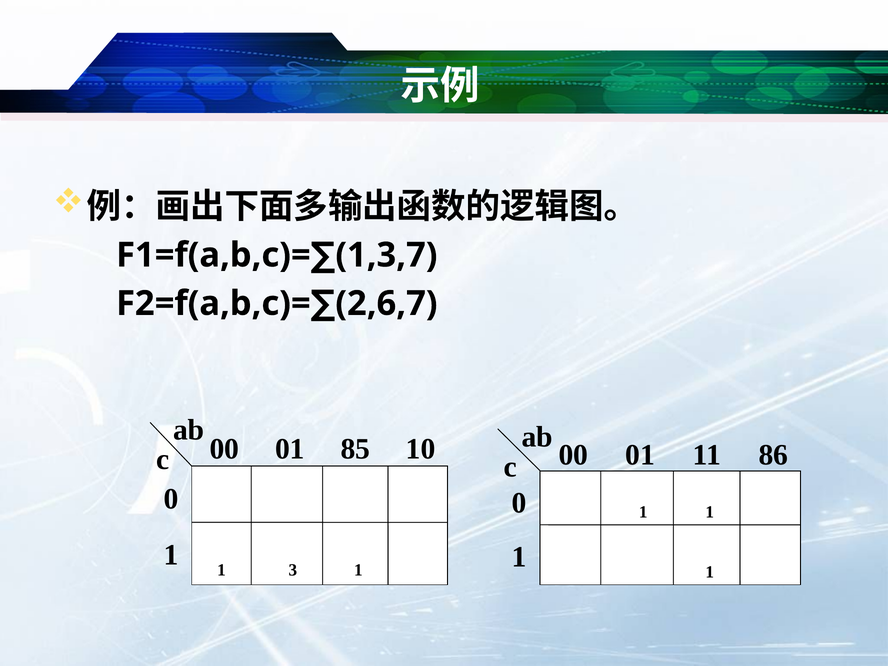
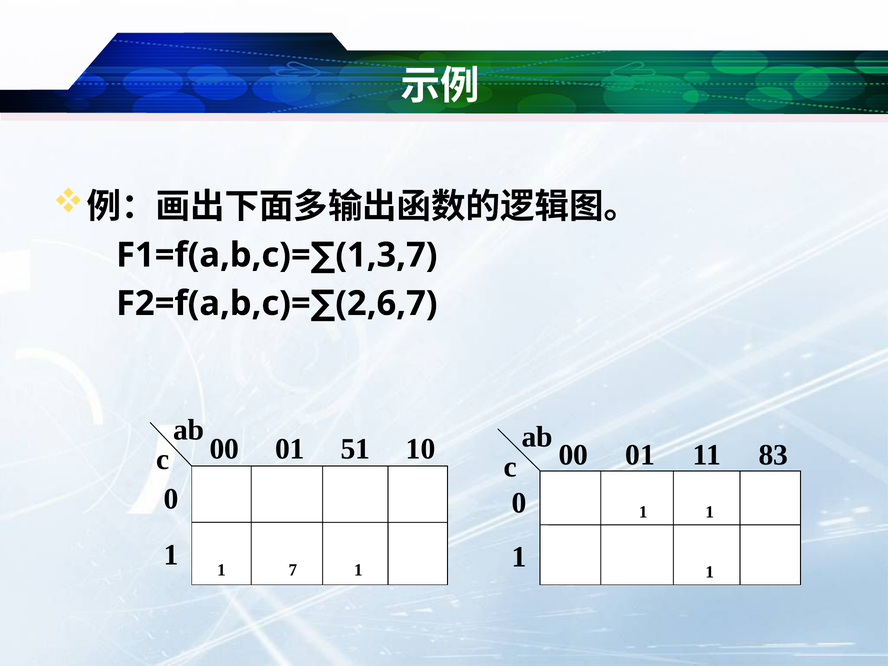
85: 85 -> 51
86: 86 -> 83
3: 3 -> 7
